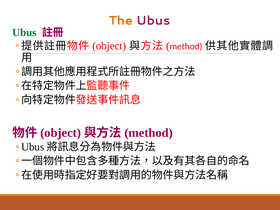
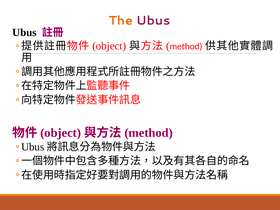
Ubus at (24, 33) colour: green -> black
